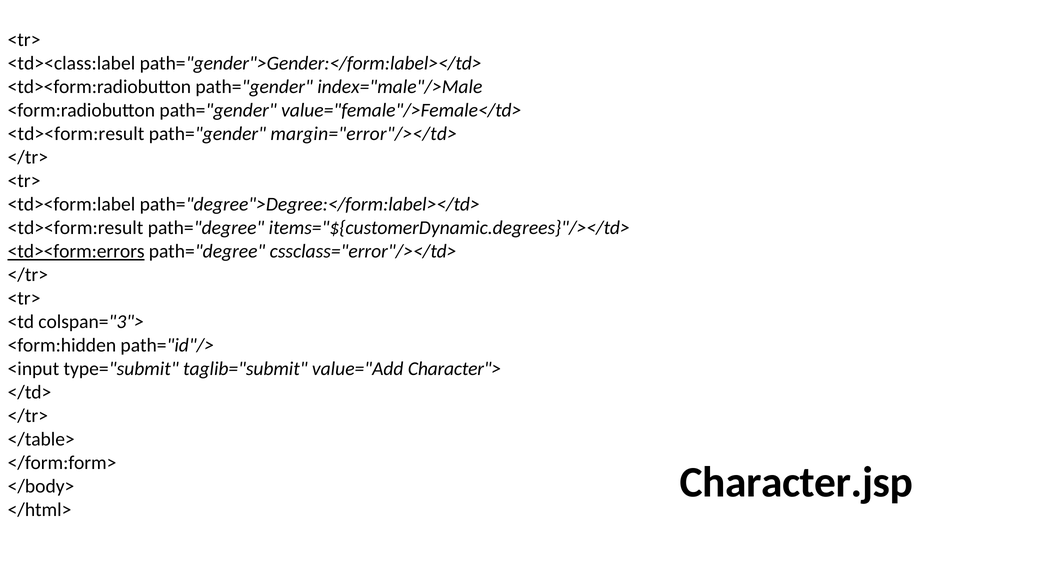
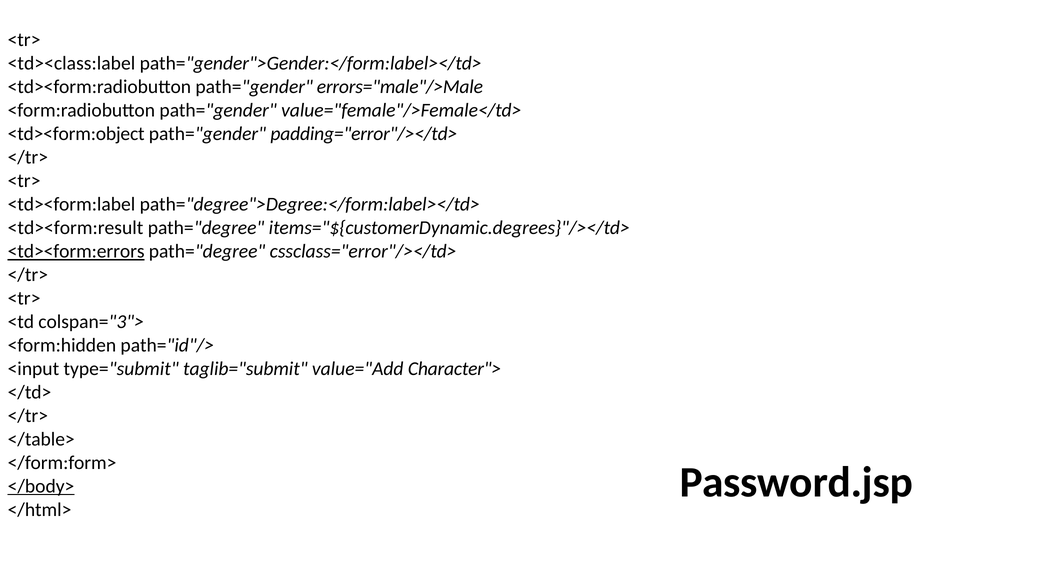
index="male"/>Male: index="male"/>Male -> errors="male"/>Male
<td><form:result at (76, 134): <td><form:result -> <td><form:object
margin="error"/></td>: margin="error"/></td> -> padding="error"/></td>
Character.jsp: Character.jsp -> Password.jsp
</body> underline: none -> present
